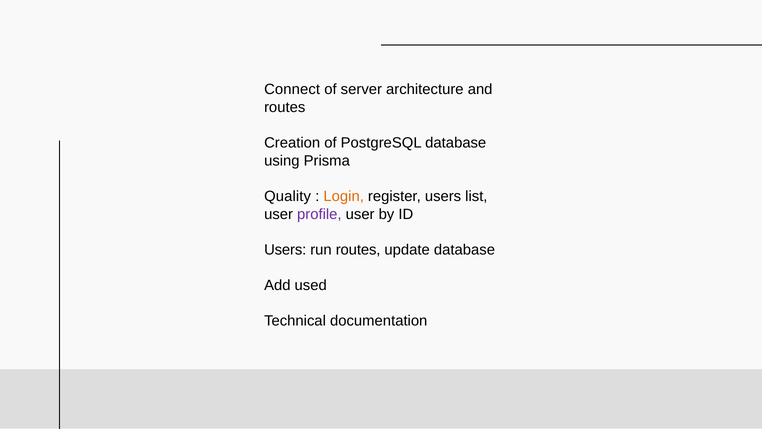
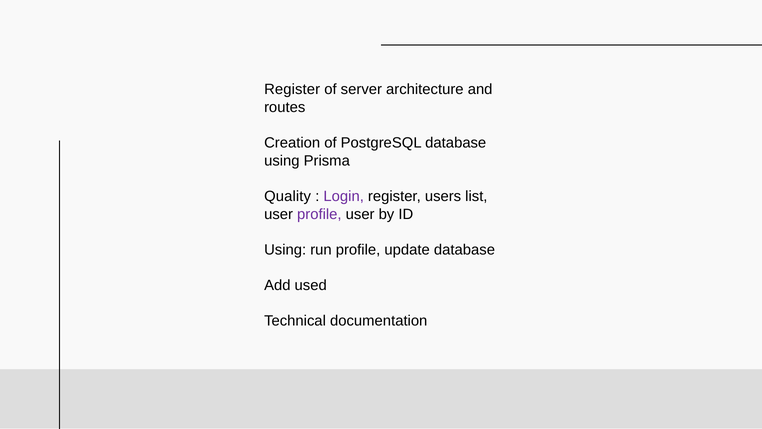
Connect at (292, 89): Connect -> Register
Login colour: orange -> purple
Users at (285, 250): Users -> Using
run routes: routes -> profile
